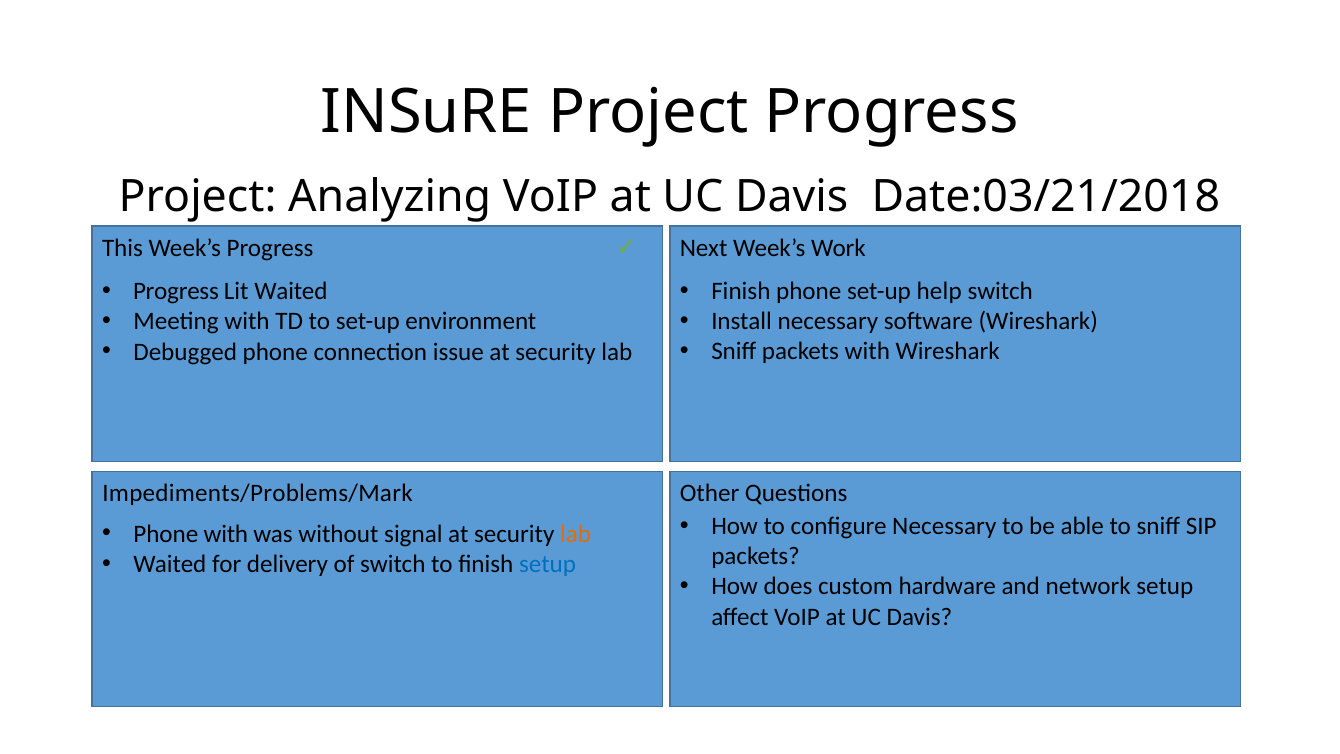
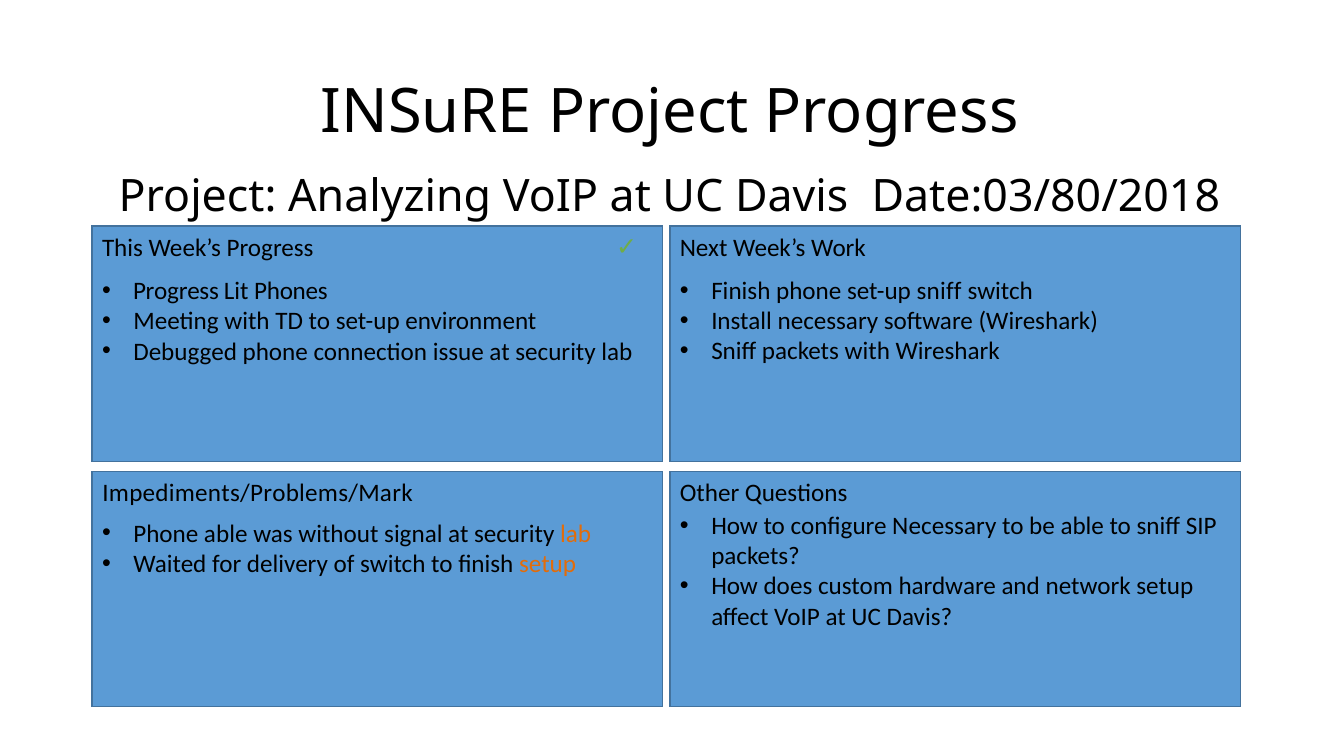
Date:03/21/2018: Date:03/21/2018 -> Date:03/80/2018
set-up help: help -> sniff
Lit Waited: Waited -> Phones
Phone with: with -> able
setup at (548, 564) colour: blue -> orange
